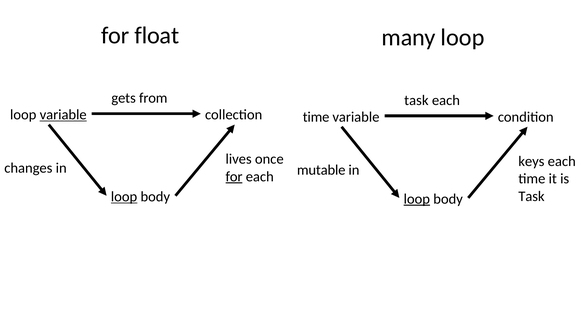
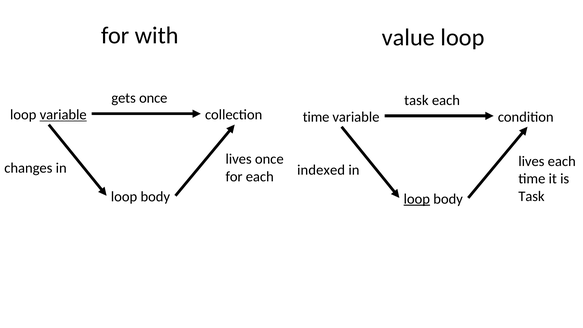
float: float -> with
many: many -> value
gets from: from -> once
keys at (531, 161): keys -> lives
mutable: mutable -> indexed
for at (234, 177) underline: present -> none
loop at (124, 197) underline: present -> none
